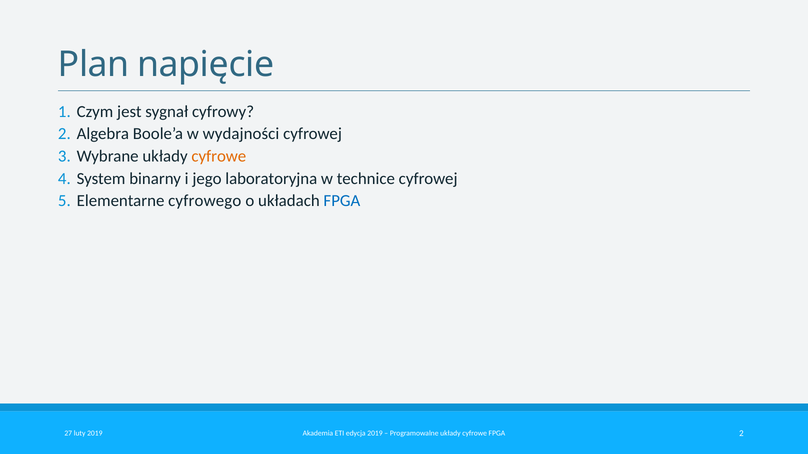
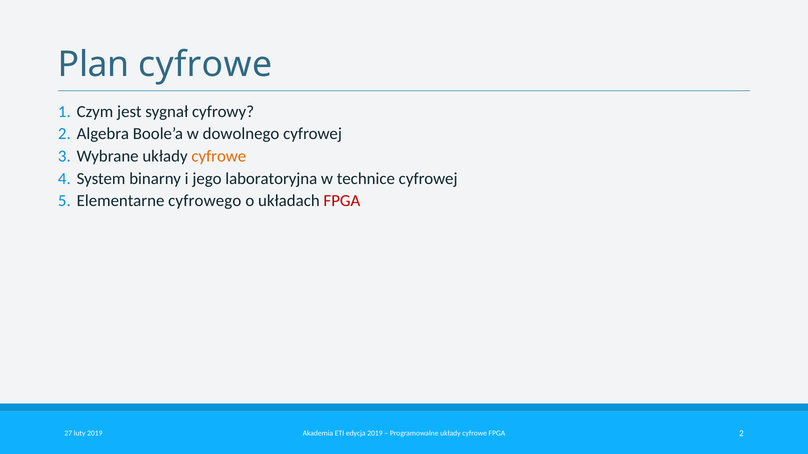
Plan napięcie: napięcie -> cyfrowe
wydajności: wydajności -> dowolnego
FPGA at (342, 201) colour: blue -> red
